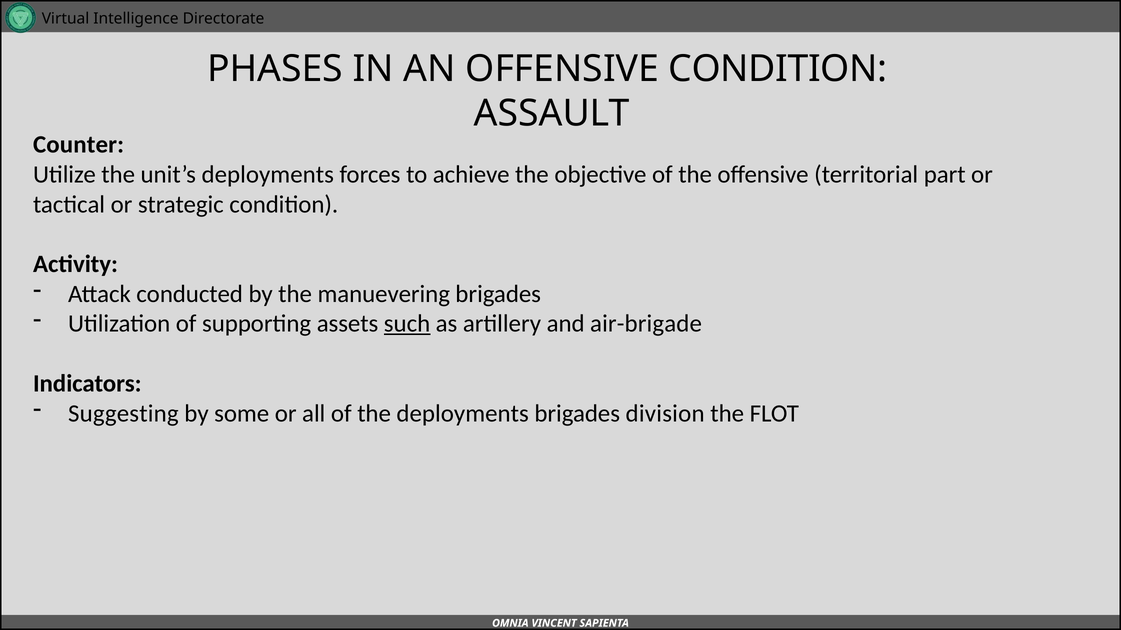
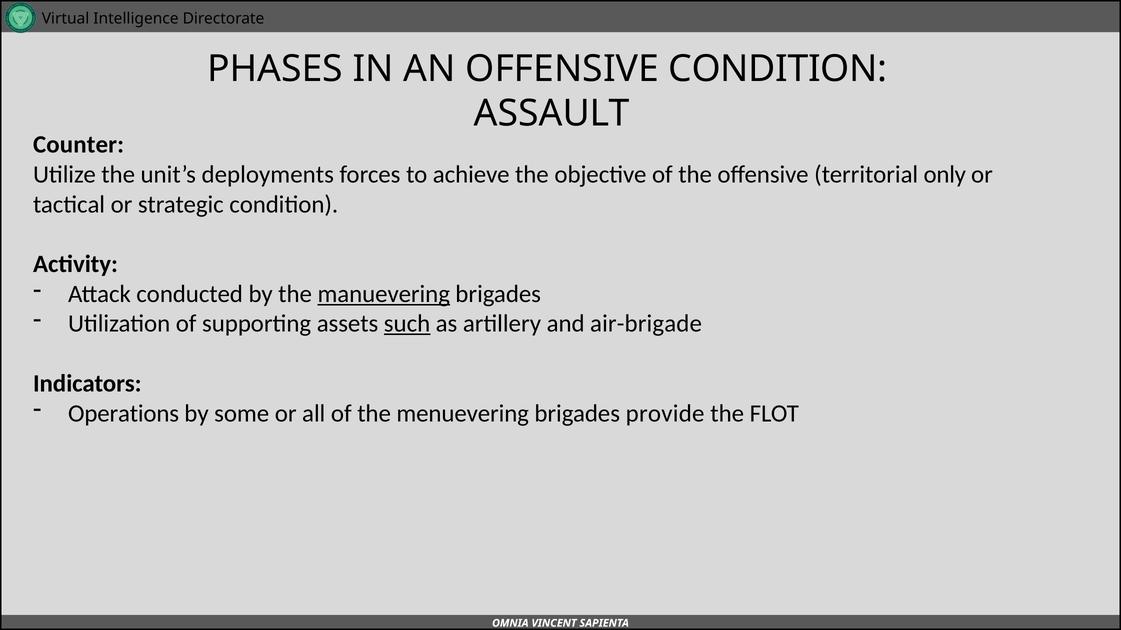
part: part -> only
manuevering underline: none -> present
Suggesting: Suggesting -> Operations
the deployments: deployments -> menuevering
division: division -> provide
